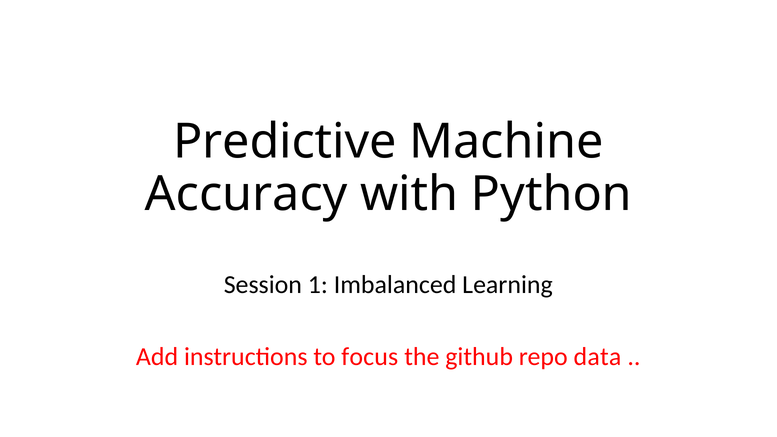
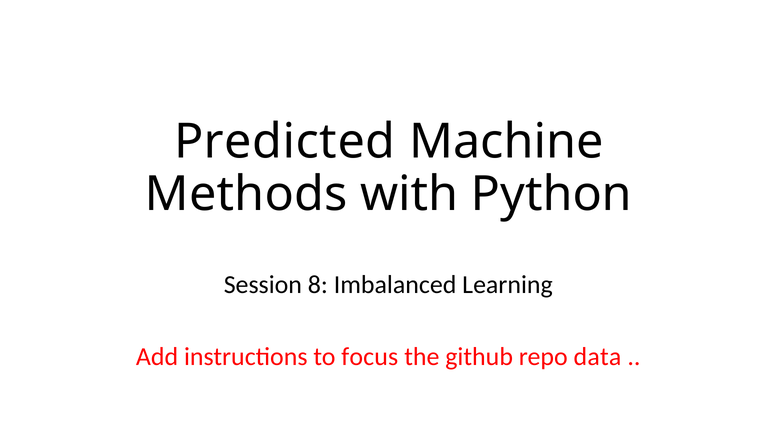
Predictive: Predictive -> Predicted
Accuracy: Accuracy -> Methods
1: 1 -> 8
